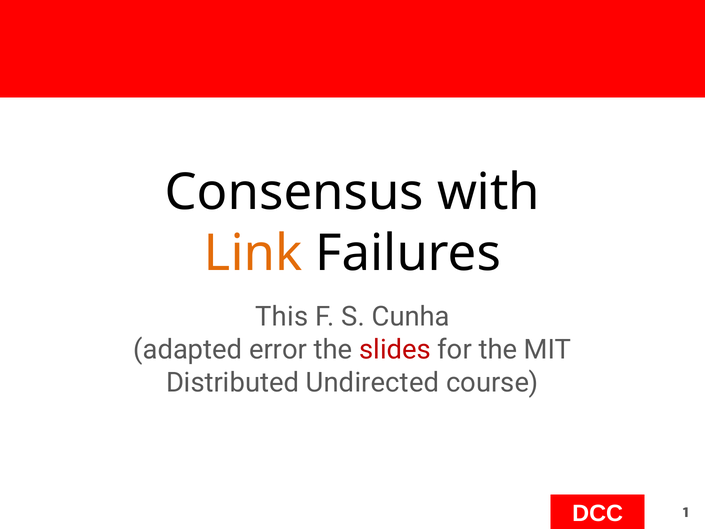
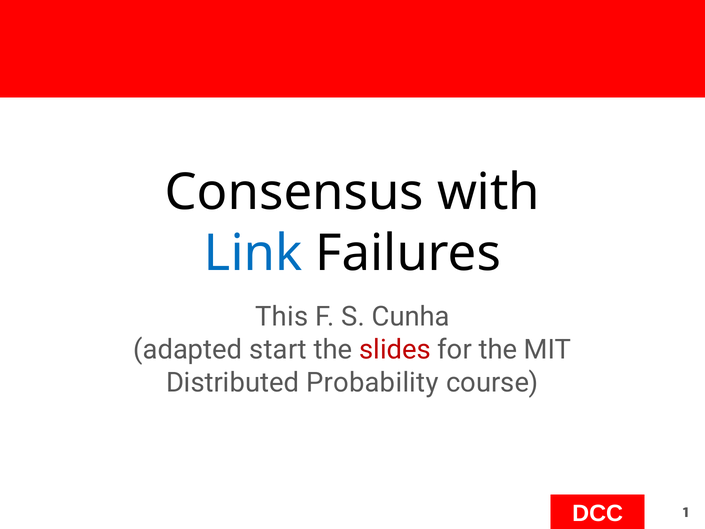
Link colour: orange -> blue
error: error -> start
Undirected: Undirected -> Probability
